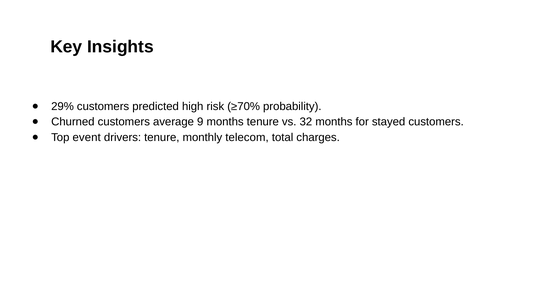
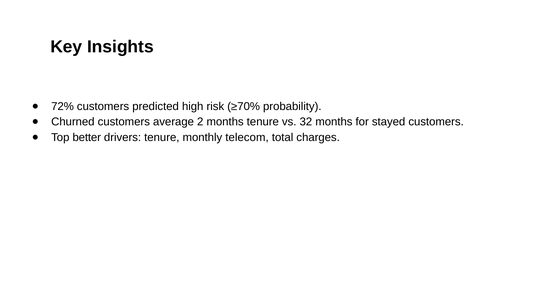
29%: 29% -> 72%
9: 9 -> 2
event: event -> better
